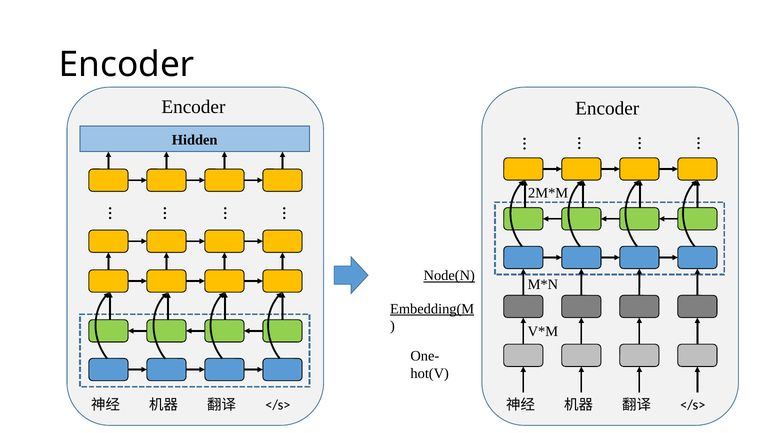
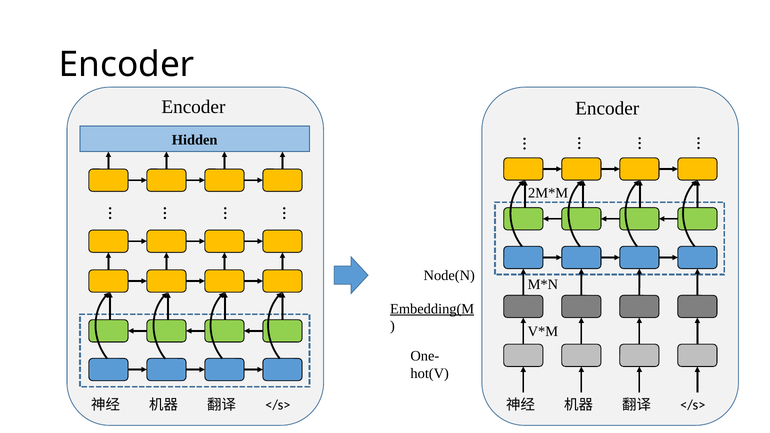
Node(N underline: present -> none
